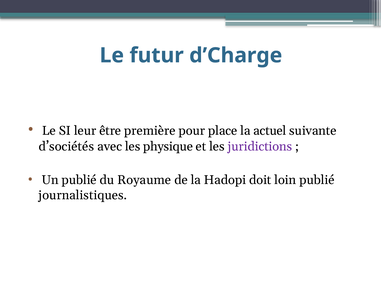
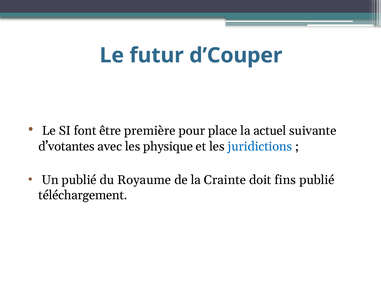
d’Charge: d’Charge -> d’Couper
leur: leur -> font
d’sociétés: d’sociétés -> d’votantes
juridictions colour: purple -> blue
Hadopi: Hadopi -> Crainte
loin: loin -> fins
journalistiques: journalistiques -> téléchargement
